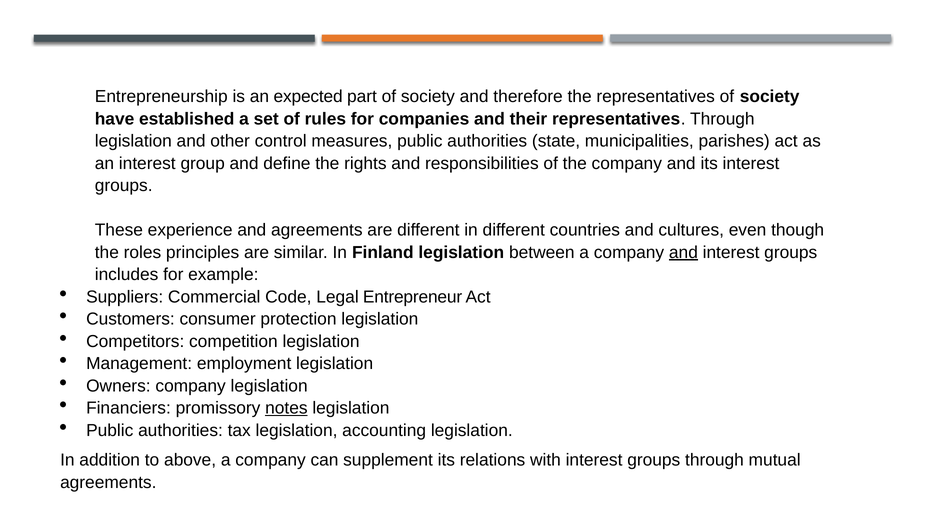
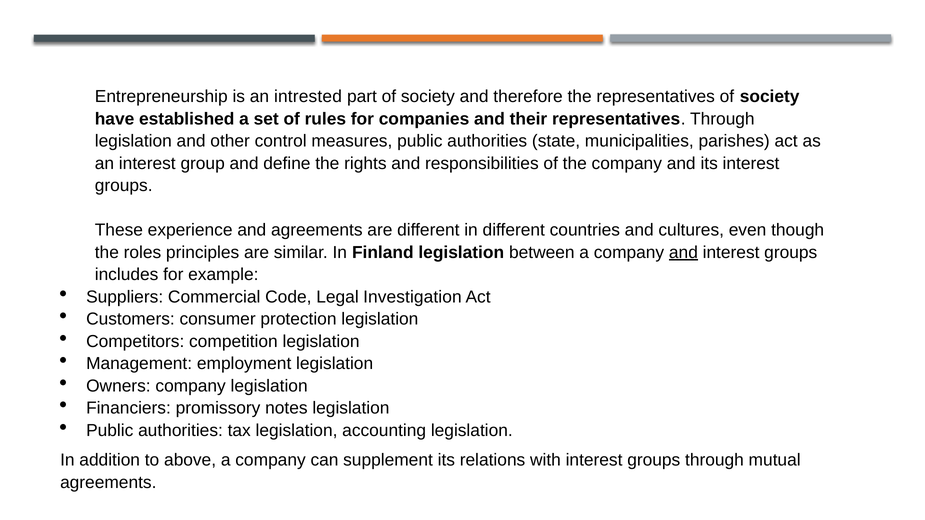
expected: expected -> intrested
Entrepreneur: Entrepreneur -> Investigation
notes underline: present -> none
